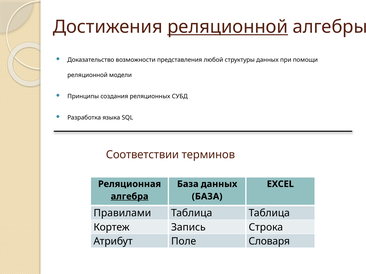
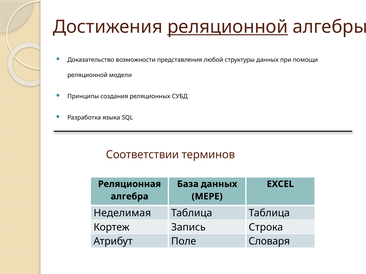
алгебра underline: present -> none
БАЗА at (207, 197): БАЗА -> МЕРЕ
Правилами: Правилами -> Неделимая
